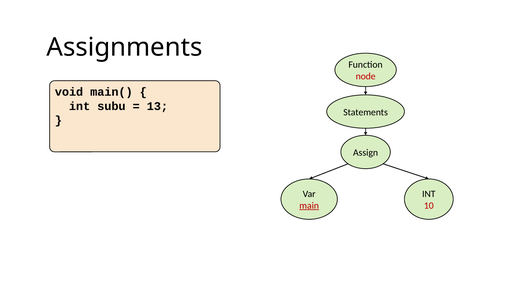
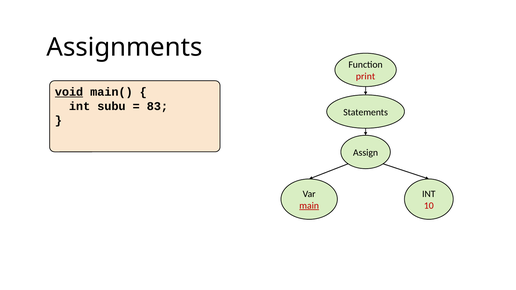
node: node -> print
void underline: none -> present
13: 13 -> 83
